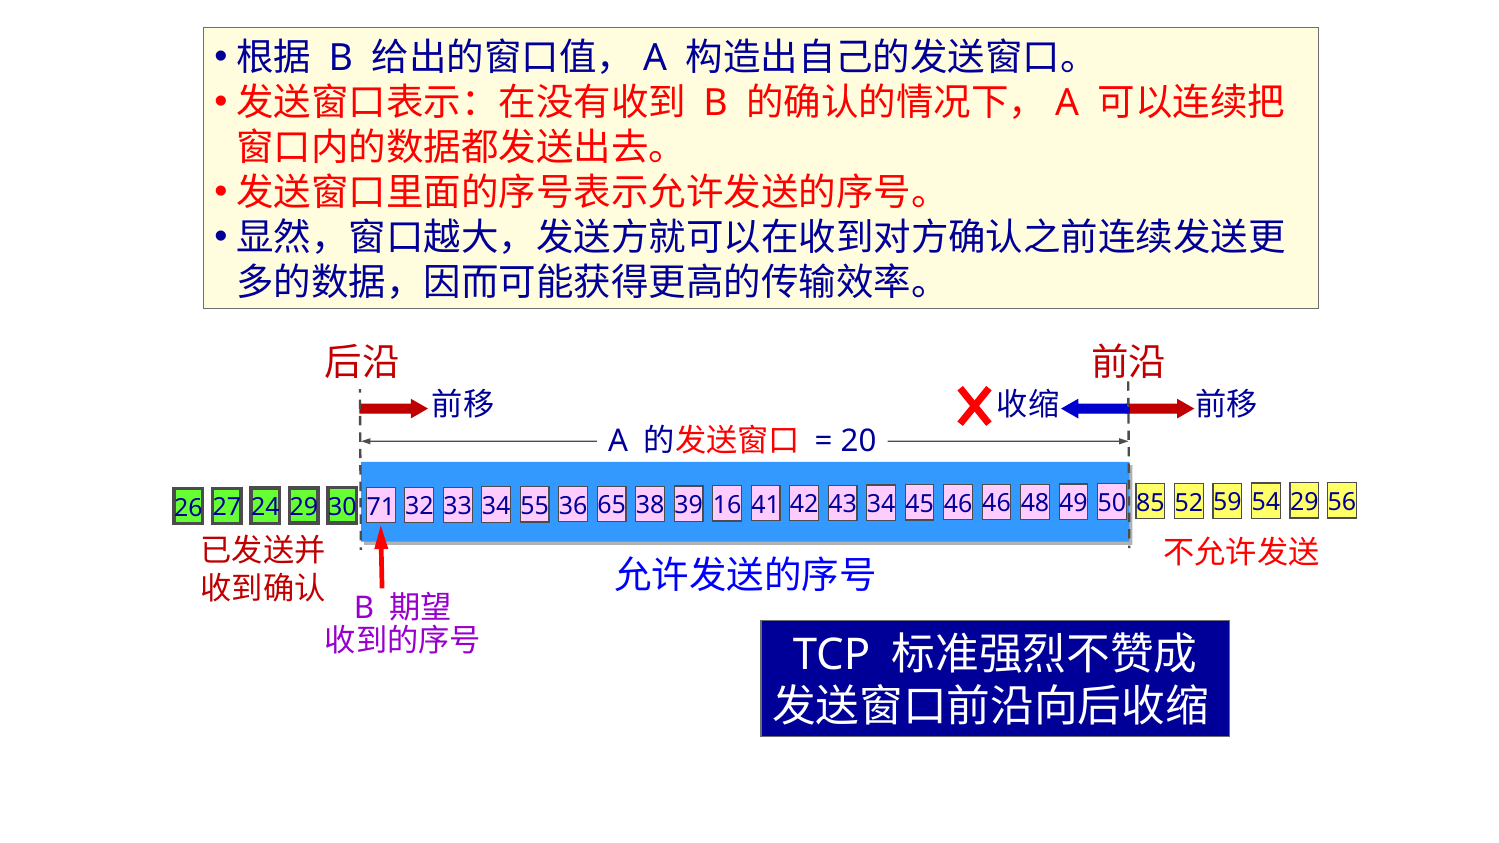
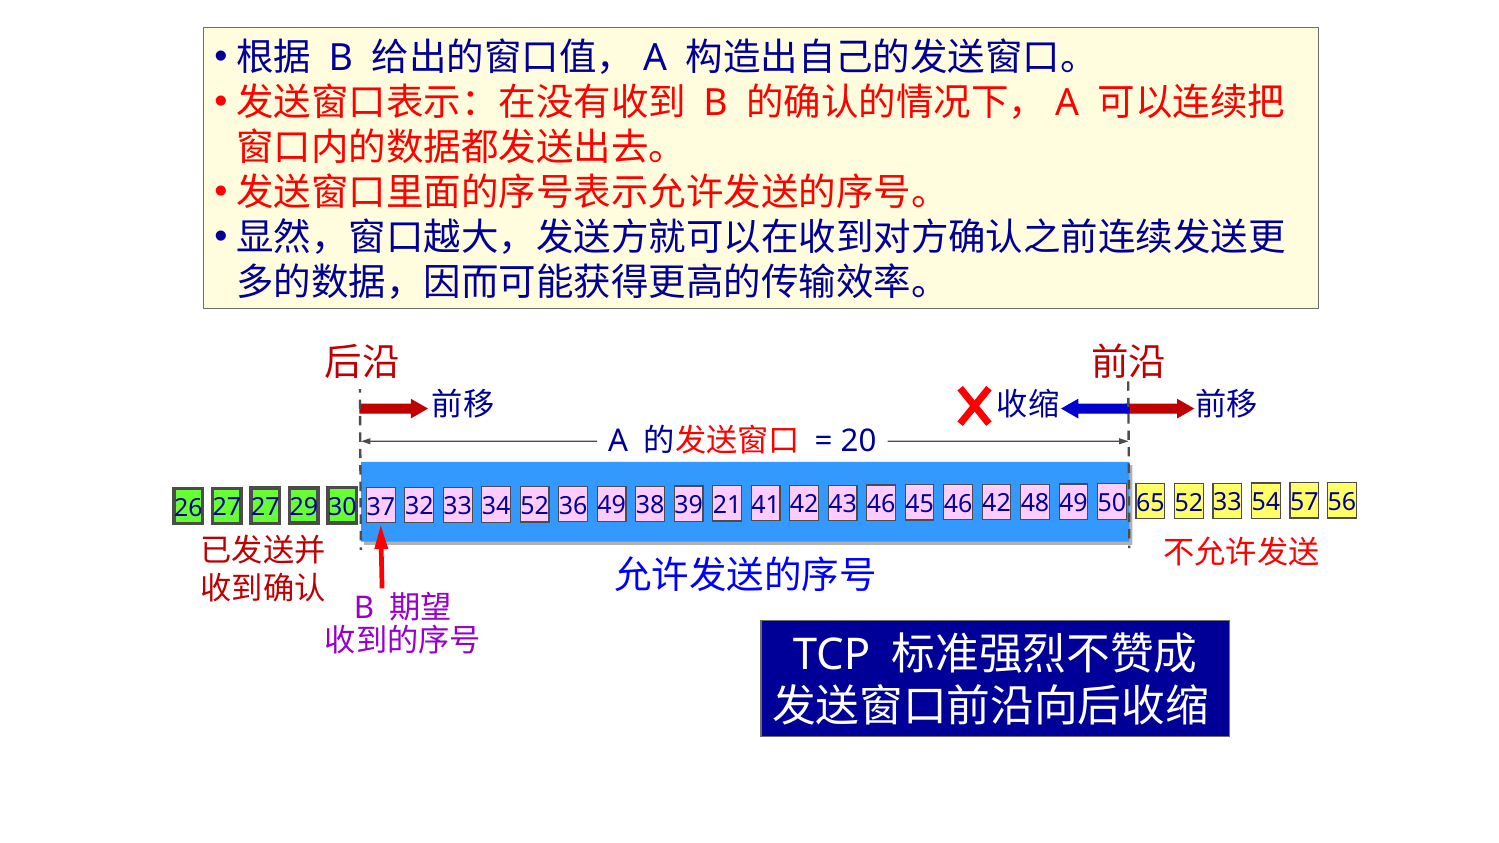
27 24: 24 -> 27
71: 71 -> 37
34 55: 55 -> 52
36 65: 65 -> 49
16: 16 -> 21
43 34: 34 -> 46
46 46: 46 -> 42
85: 85 -> 65
52 59: 59 -> 33
54 29: 29 -> 57
